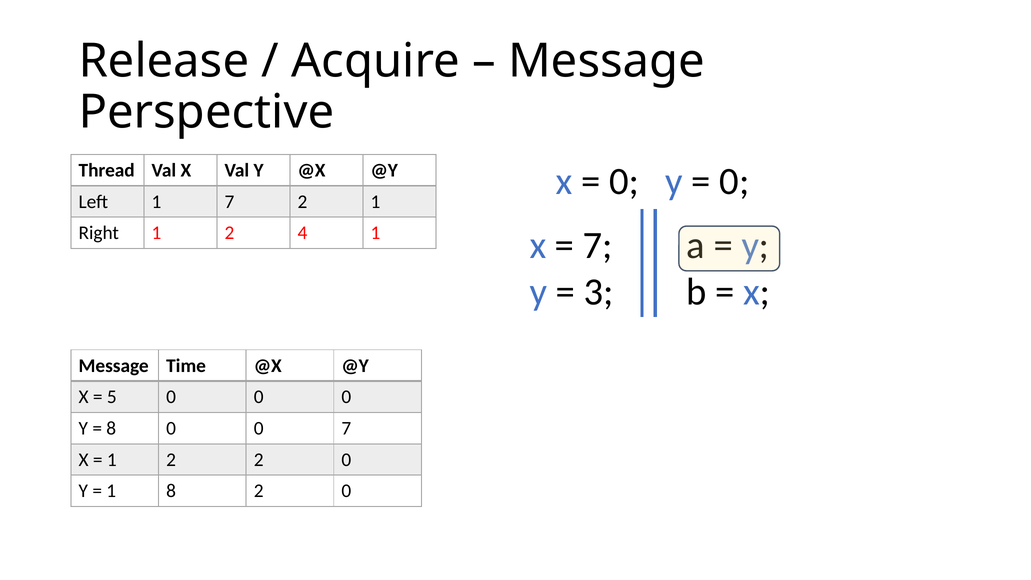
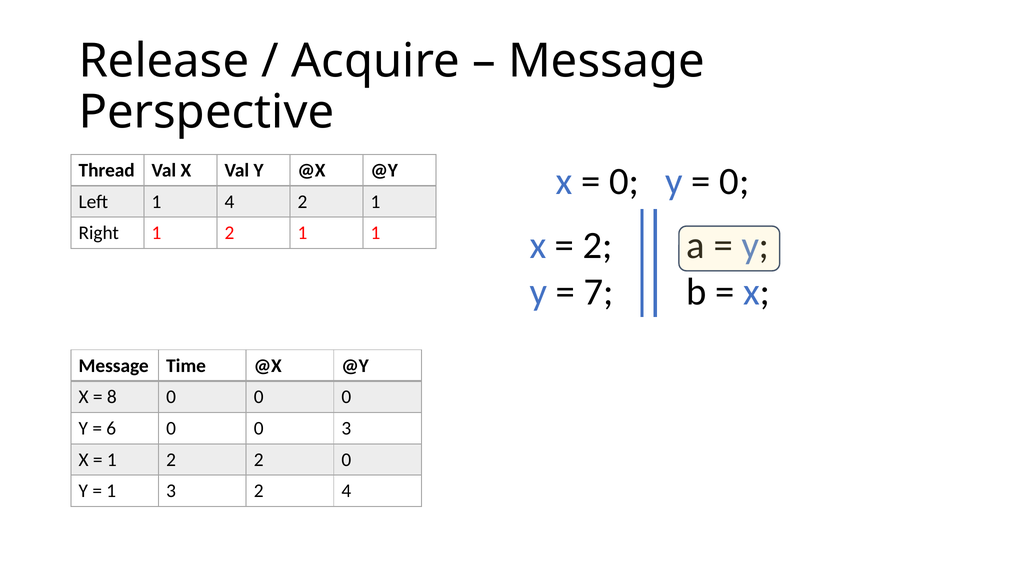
1 7: 7 -> 4
1 2 4: 4 -> 1
7 at (598, 245): 7 -> 2
3: 3 -> 7
5: 5 -> 8
8 at (111, 428): 8 -> 6
0 7: 7 -> 3
1 8: 8 -> 3
0 at (346, 491): 0 -> 4
